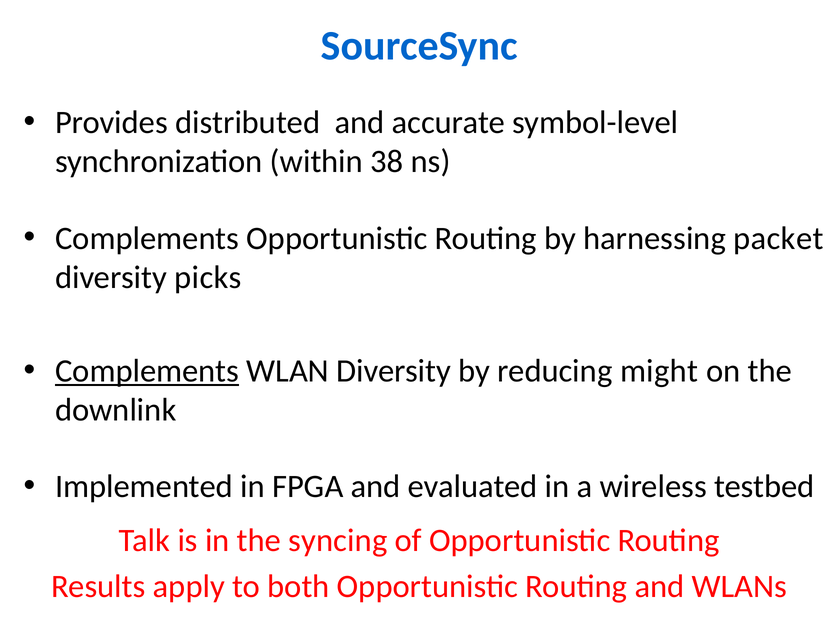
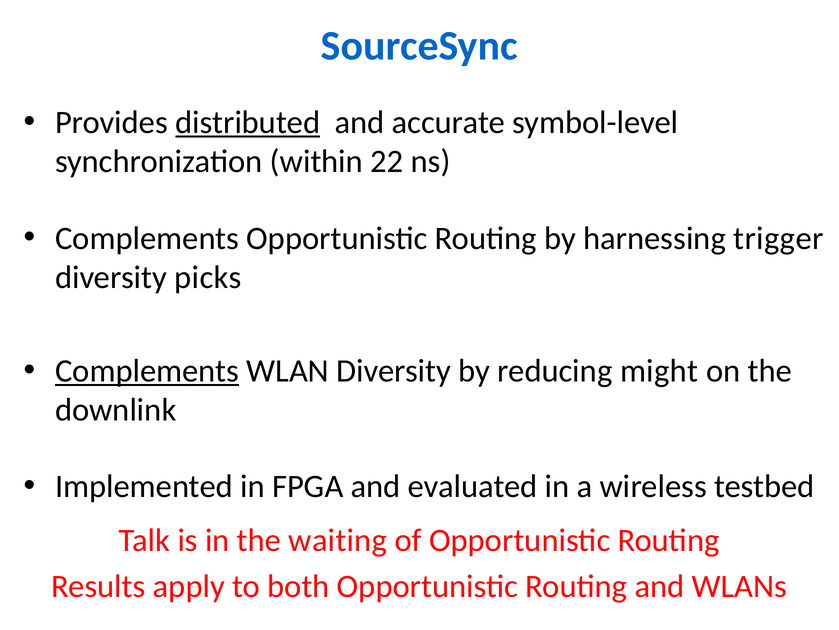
distributed underline: none -> present
38: 38 -> 22
packet: packet -> trigger
syncing: syncing -> waiting
